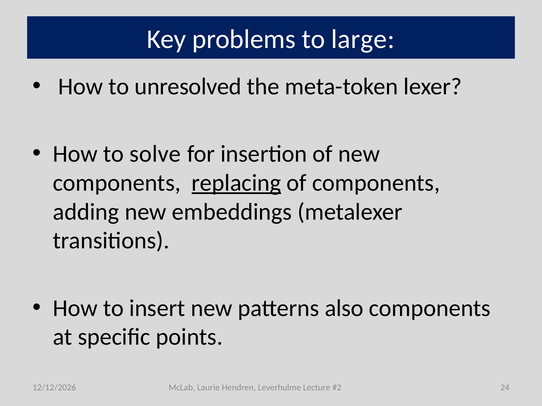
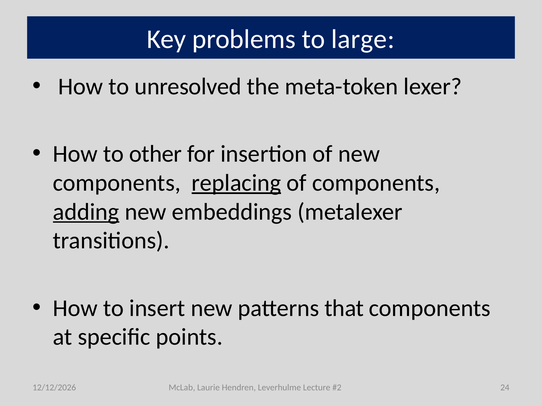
solve: solve -> other
adding underline: none -> present
also: also -> that
